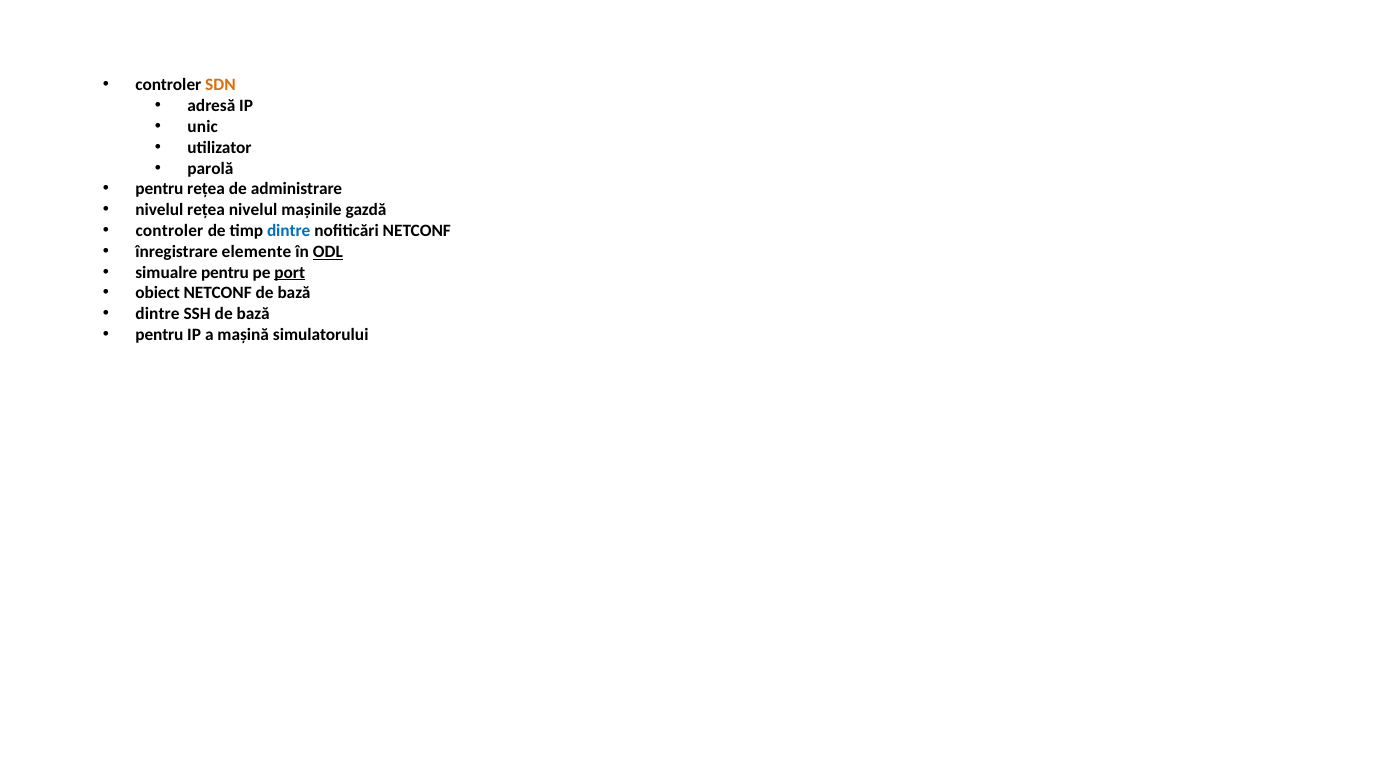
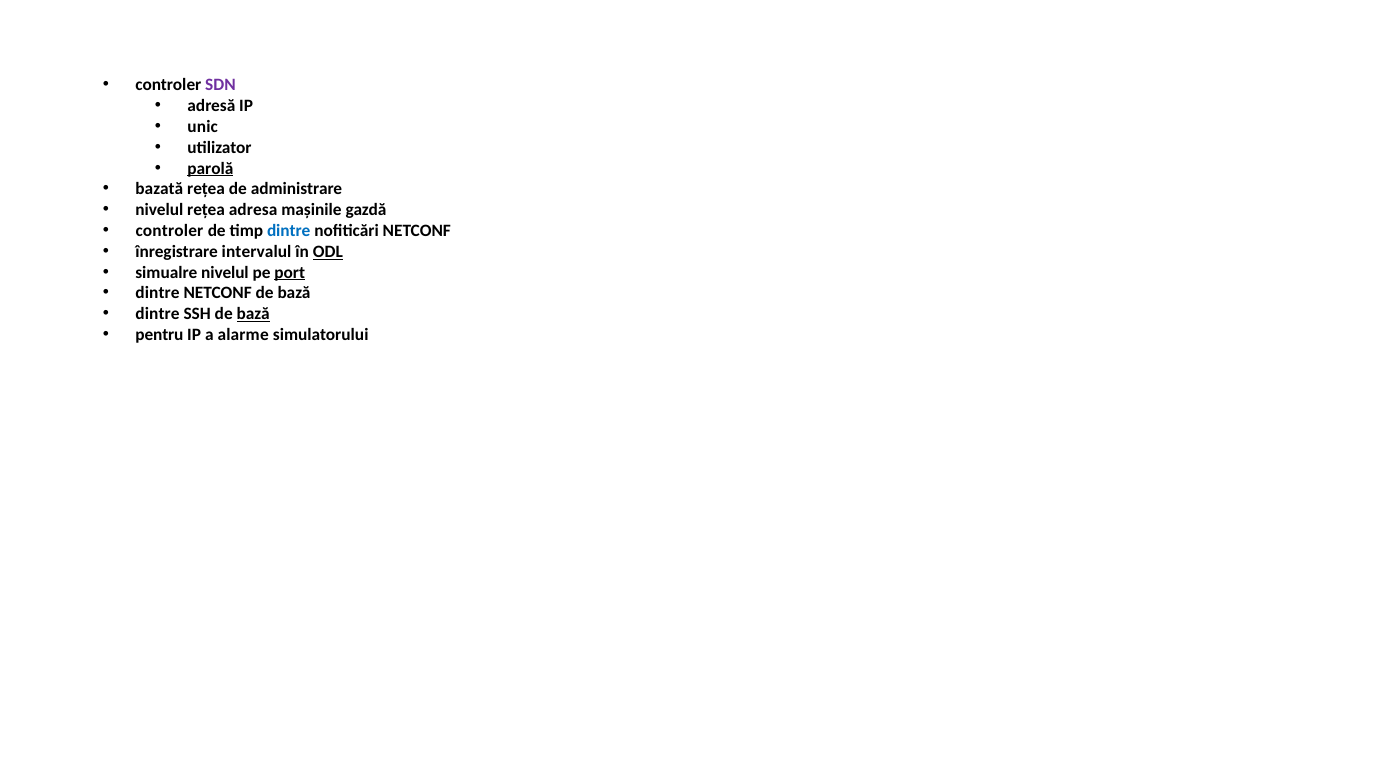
SDN colour: orange -> purple
parolă underline: none -> present
pentru at (159, 189): pentru -> bazată
rețea nivelul: nivelul -> adresa
elemente: elemente -> intervalul
simualre pentru: pentru -> nivelul
obiect at (158, 293): obiect -> dintre
bază at (253, 314) underline: none -> present
mașină: mașină -> alarme
